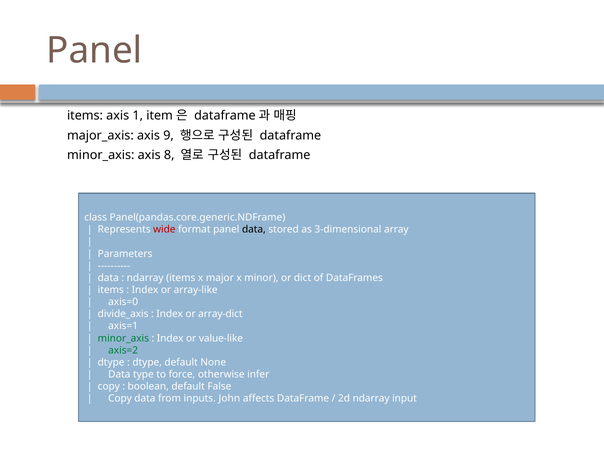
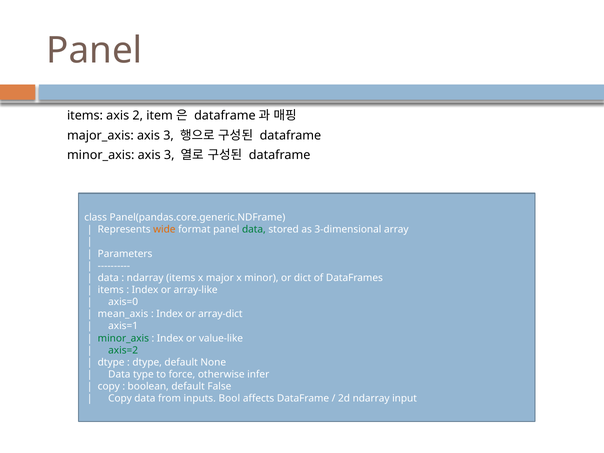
1: 1 -> 2
major_axis axis 9: 9 -> 3
minor_axis axis 8: 8 -> 3
wide colour: red -> orange
data at (254, 230) colour: black -> green
divide_axis: divide_axis -> mean_axis
John: John -> Bool
